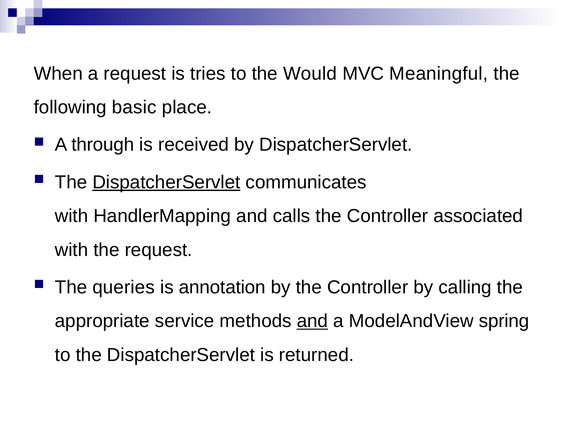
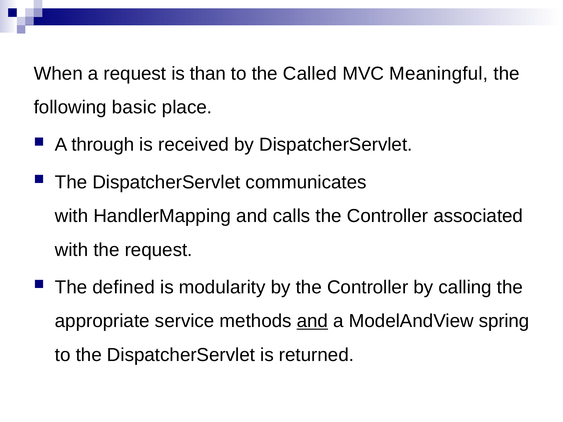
tries: tries -> than
Would: Would -> Called
DispatcherServlet at (166, 182) underline: present -> none
queries: queries -> defined
annotation: annotation -> modularity
